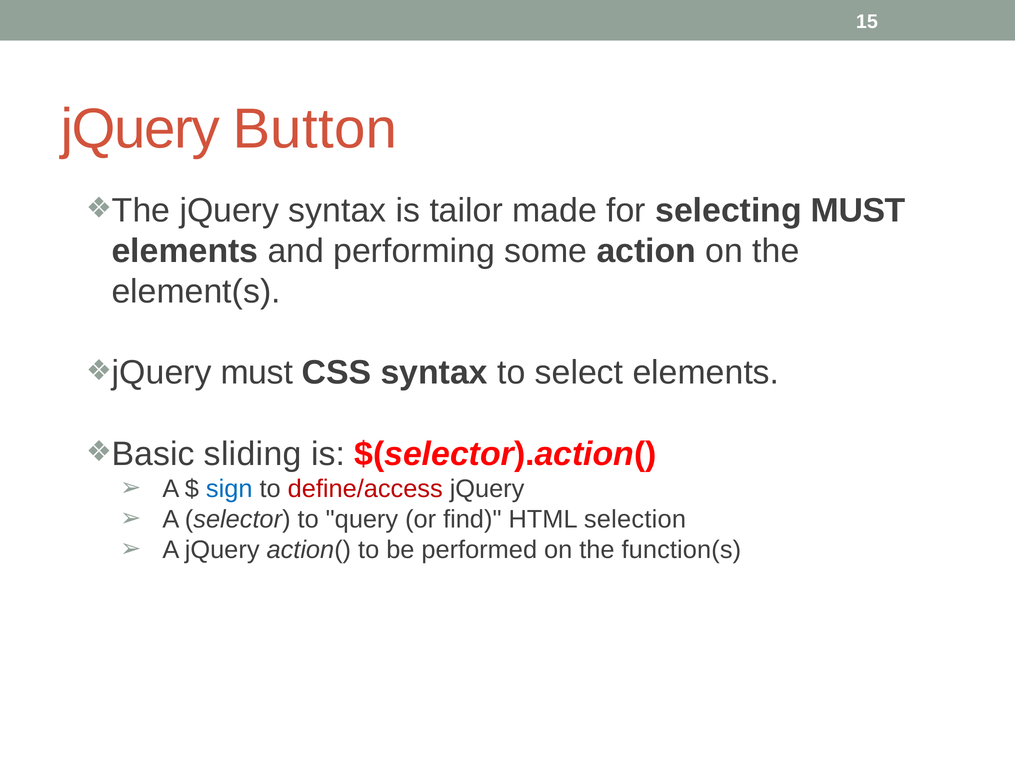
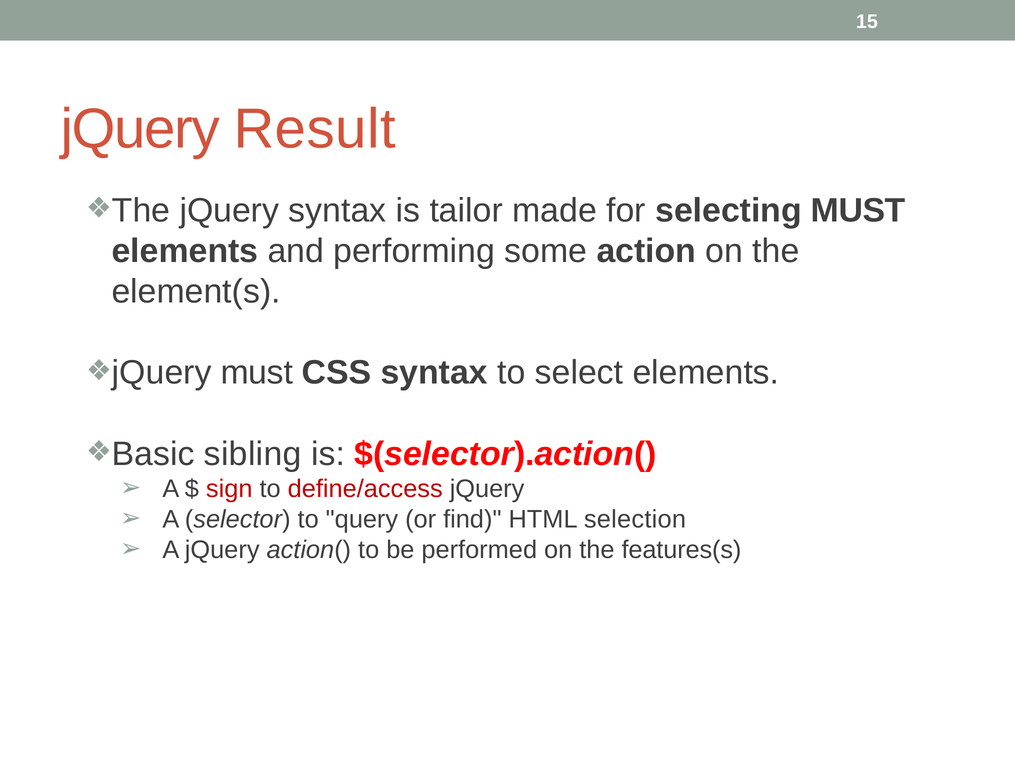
Button: Button -> Result
sliding: sliding -> sibling
sign colour: blue -> red
function(s: function(s -> features(s
